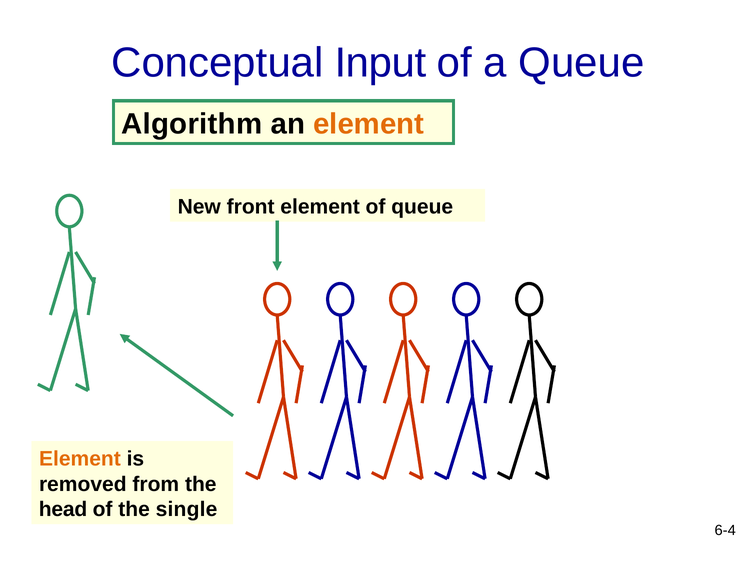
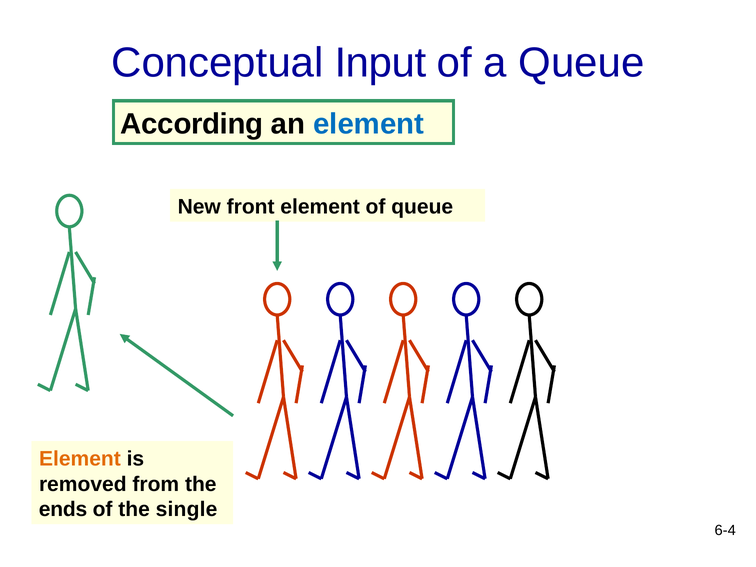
Algorithm: Algorithm -> According
element at (369, 124) colour: orange -> blue
head: head -> ends
